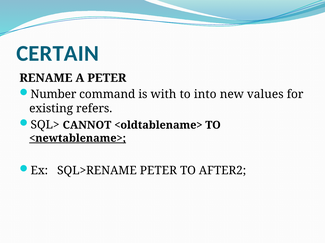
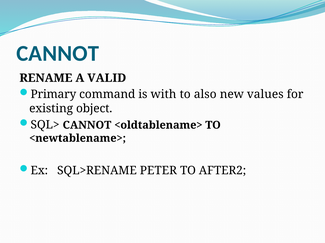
CERTAIN at (58, 54): CERTAIN -> CANNOT
A PETER: PETER -> VALID
Number: Number -> Primary
into: into -> also
refers: refers -> object
<newtablename> underline: present -> none
